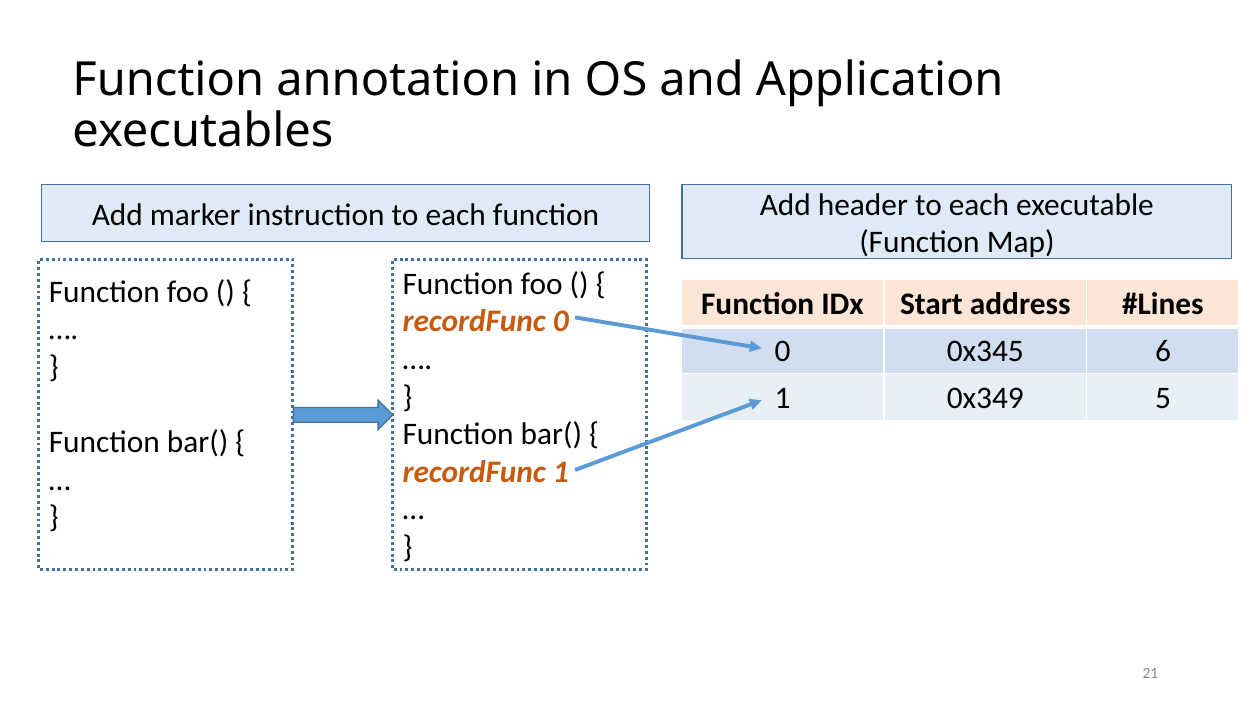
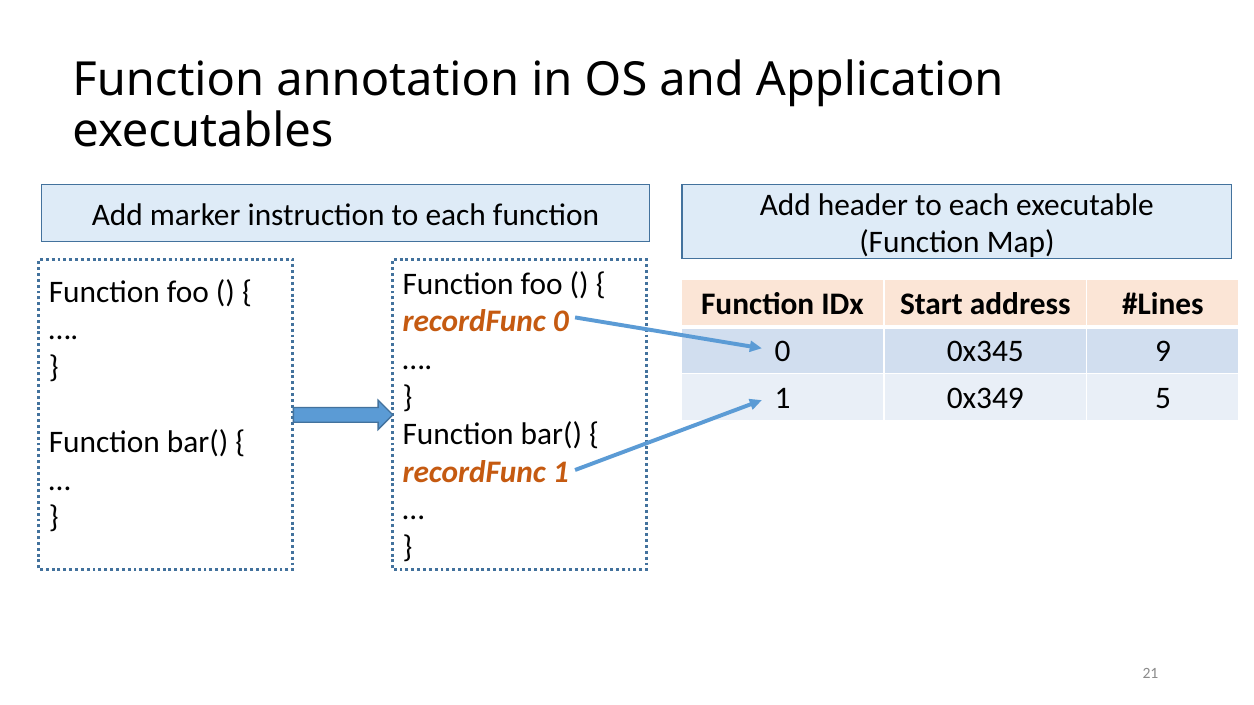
6: 6 -> 9
